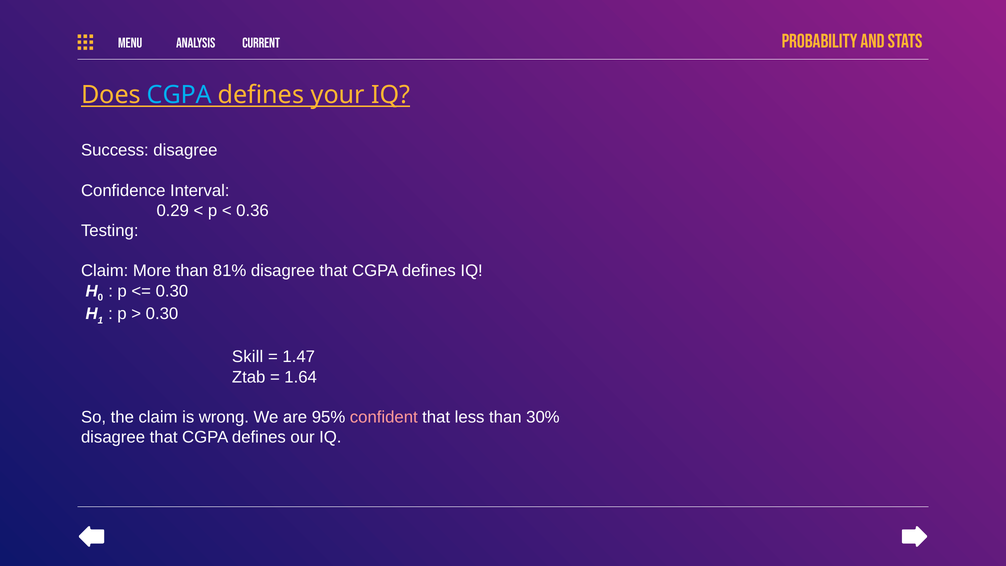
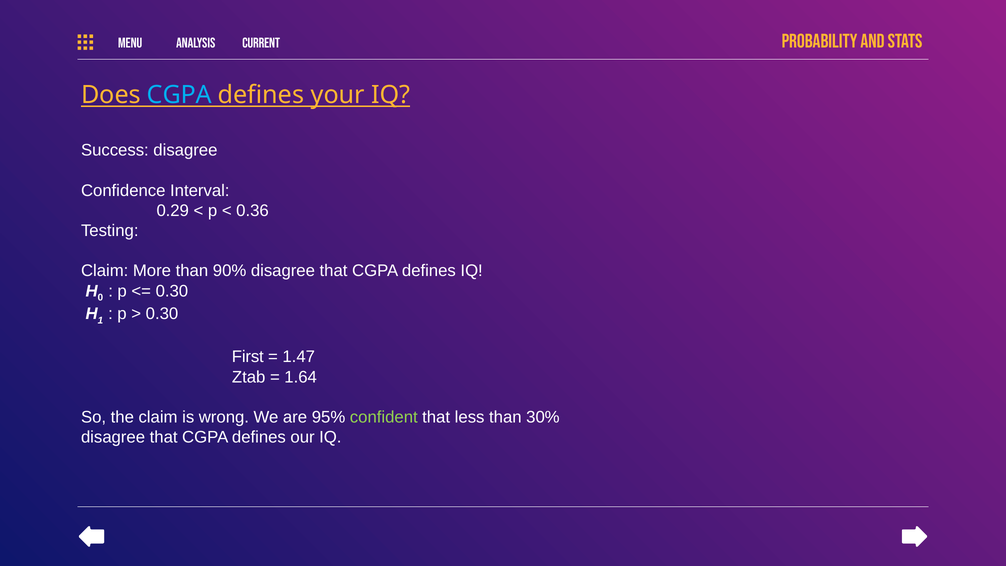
81%: 81% -> 90%
Skill: Skill -> First
confident colour: pink -> light green
